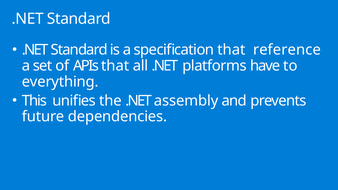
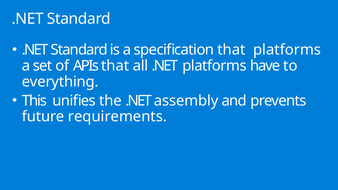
that reference: reference -> platforms
dependencies: dependencies -> requirements
